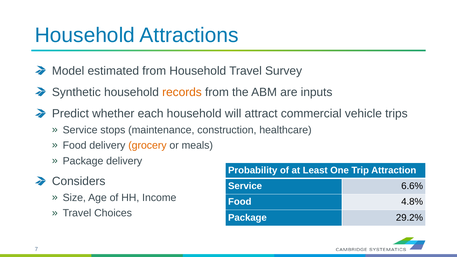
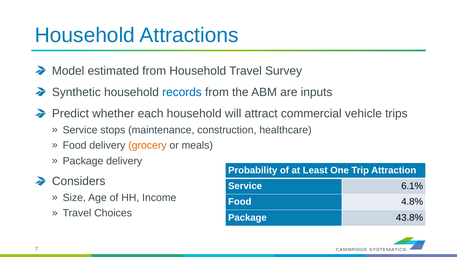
records colour: orange -> blue
6.6%: 6.6% -> 6.1%
29.2%: 29.2% -> 43.8%
